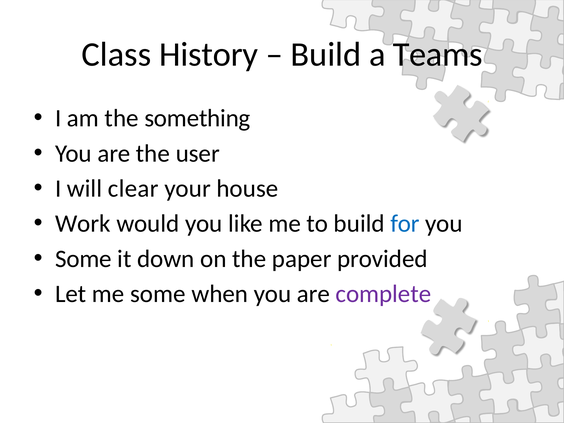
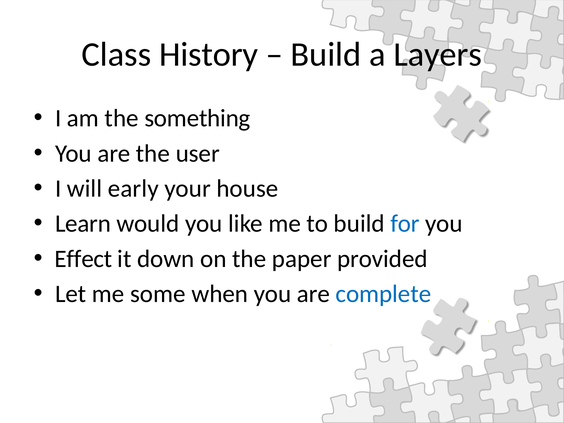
Teams: Teams -> Layers
clear: clear -> early
Work: Work -> Learn
Some at (83, 259): Some -> Effect
complete colour: purple -> blue
